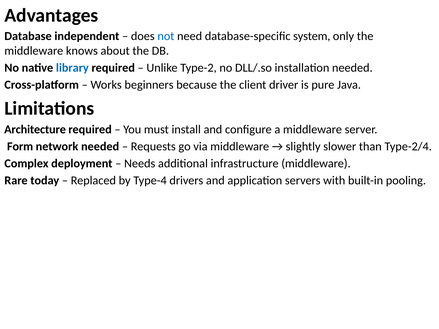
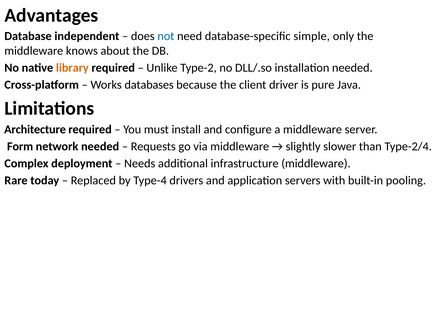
system: system -> simple
library colour: blue -> orange
beginners: beginners -> databases
